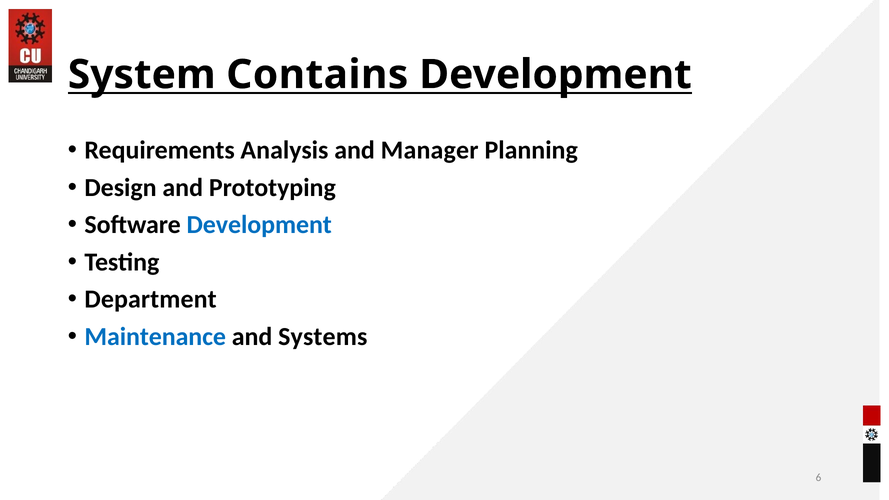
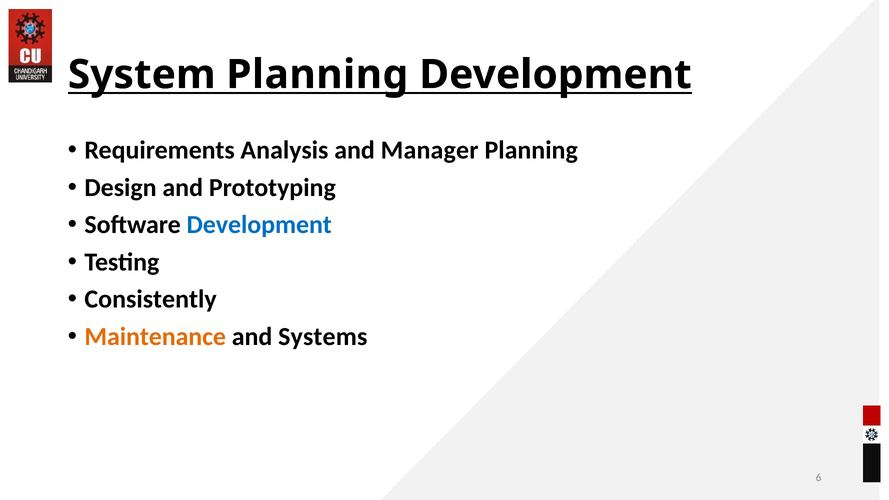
System Contains: Contains -> Planning
Department: Department -> Consistently
Maintenance colour: blue -> orange
